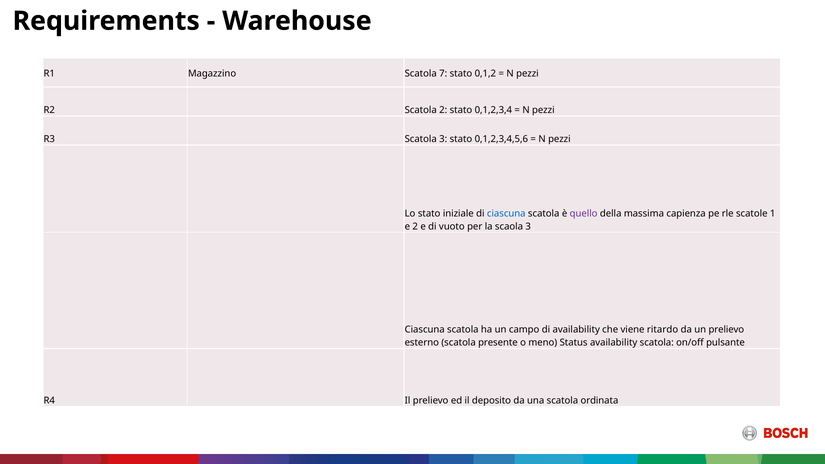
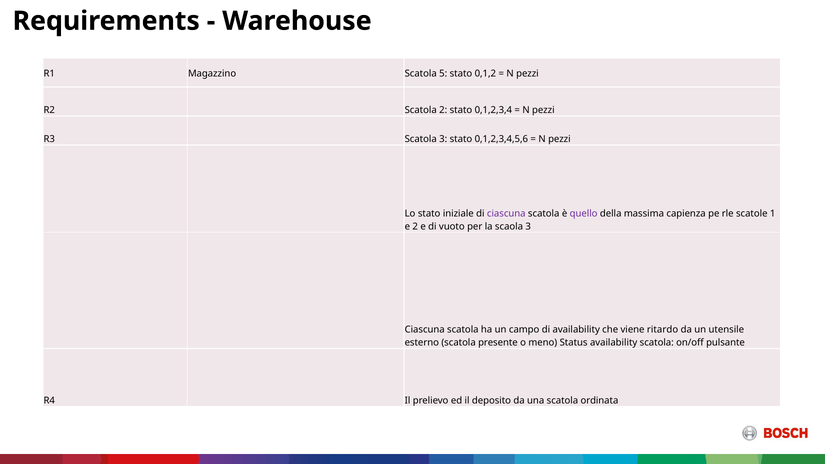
7: 7 -> 5
ciascuna at (506, 213) colour: blue -> purple
un prelievo: prelievo -> utensile
